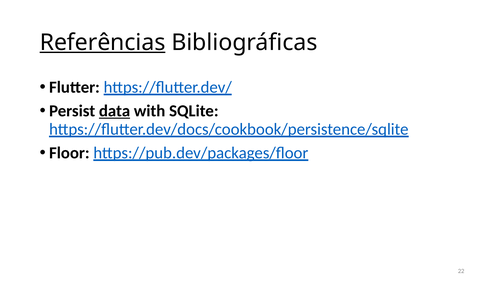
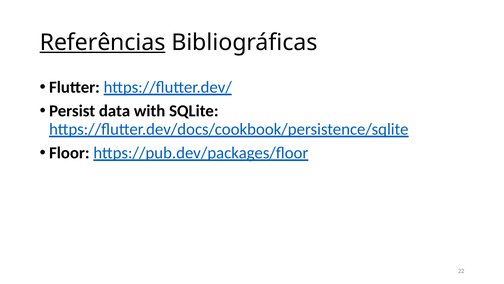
data underline: present -> none
